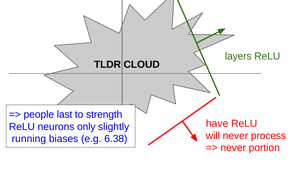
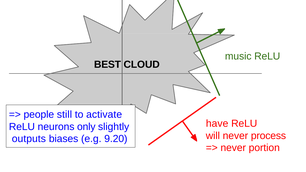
layers: layers -> music
TLDR: TLDR -> BEST
last: last -> still
strength: strength -> activate
running: running -> outputs
6.38: 6.38 -> 9.20
